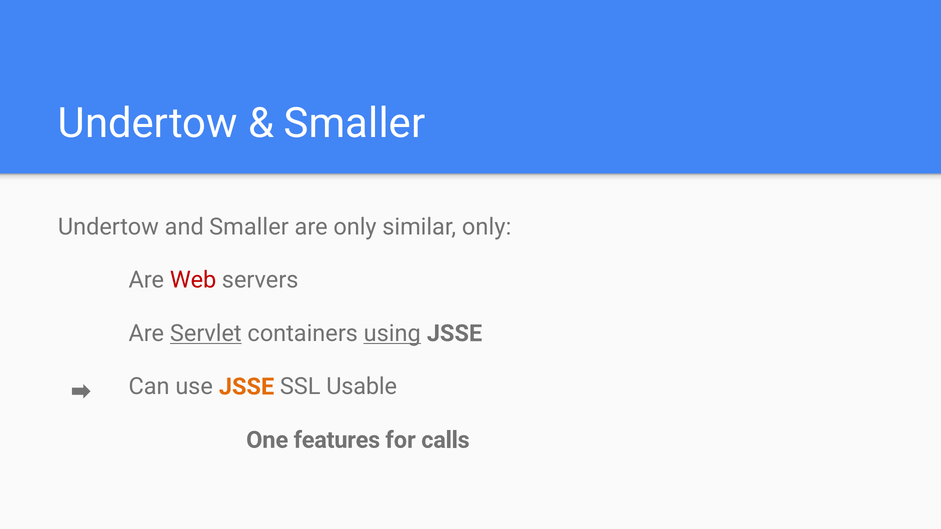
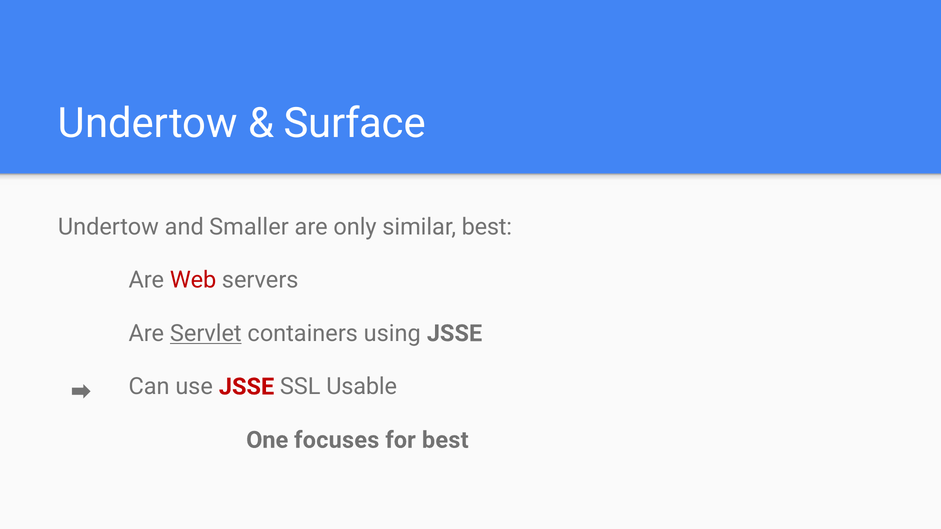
Smaller at (355, 123): Smaller -> Surface
similar only: only -> best
using underline: present -> none
JSSE at (247, 387) colour: orange -> red
features: features -> focuses
for calls: calls -> best
